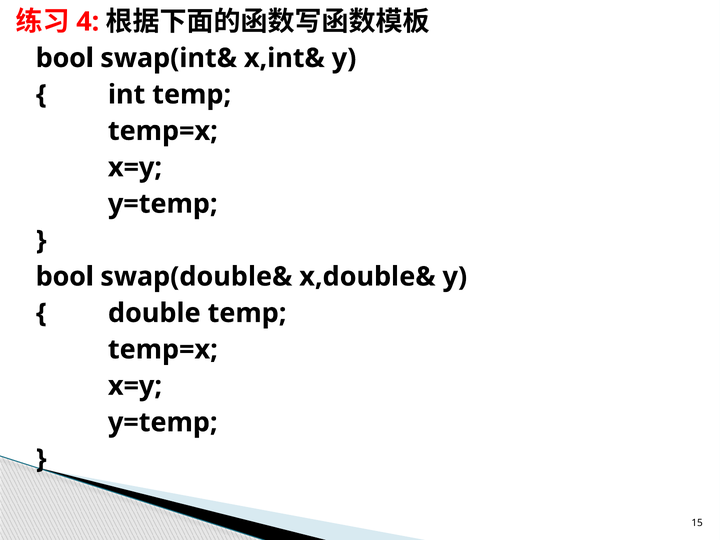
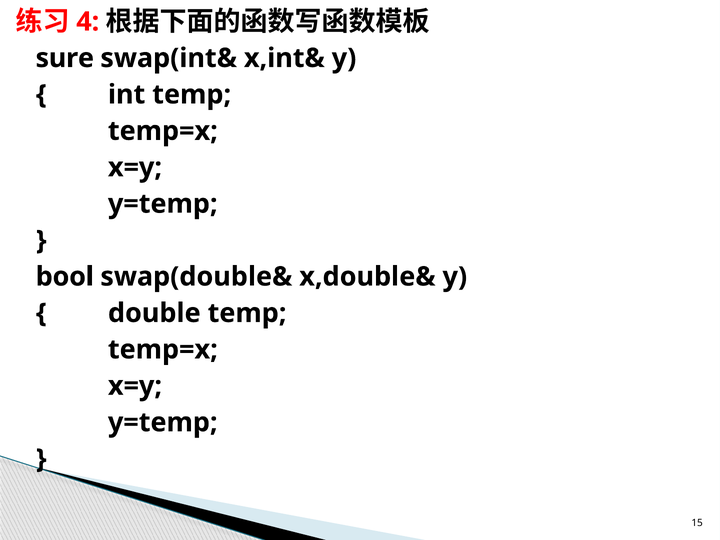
bool at (65, 58): bool -> sure
